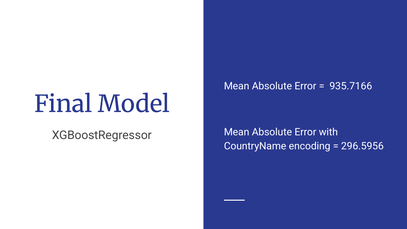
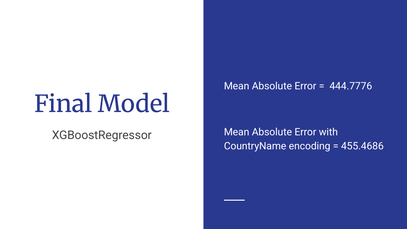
935.7166: 935.7166 -> 444.7776
296.5956: 296.5956 -> 455.4686
